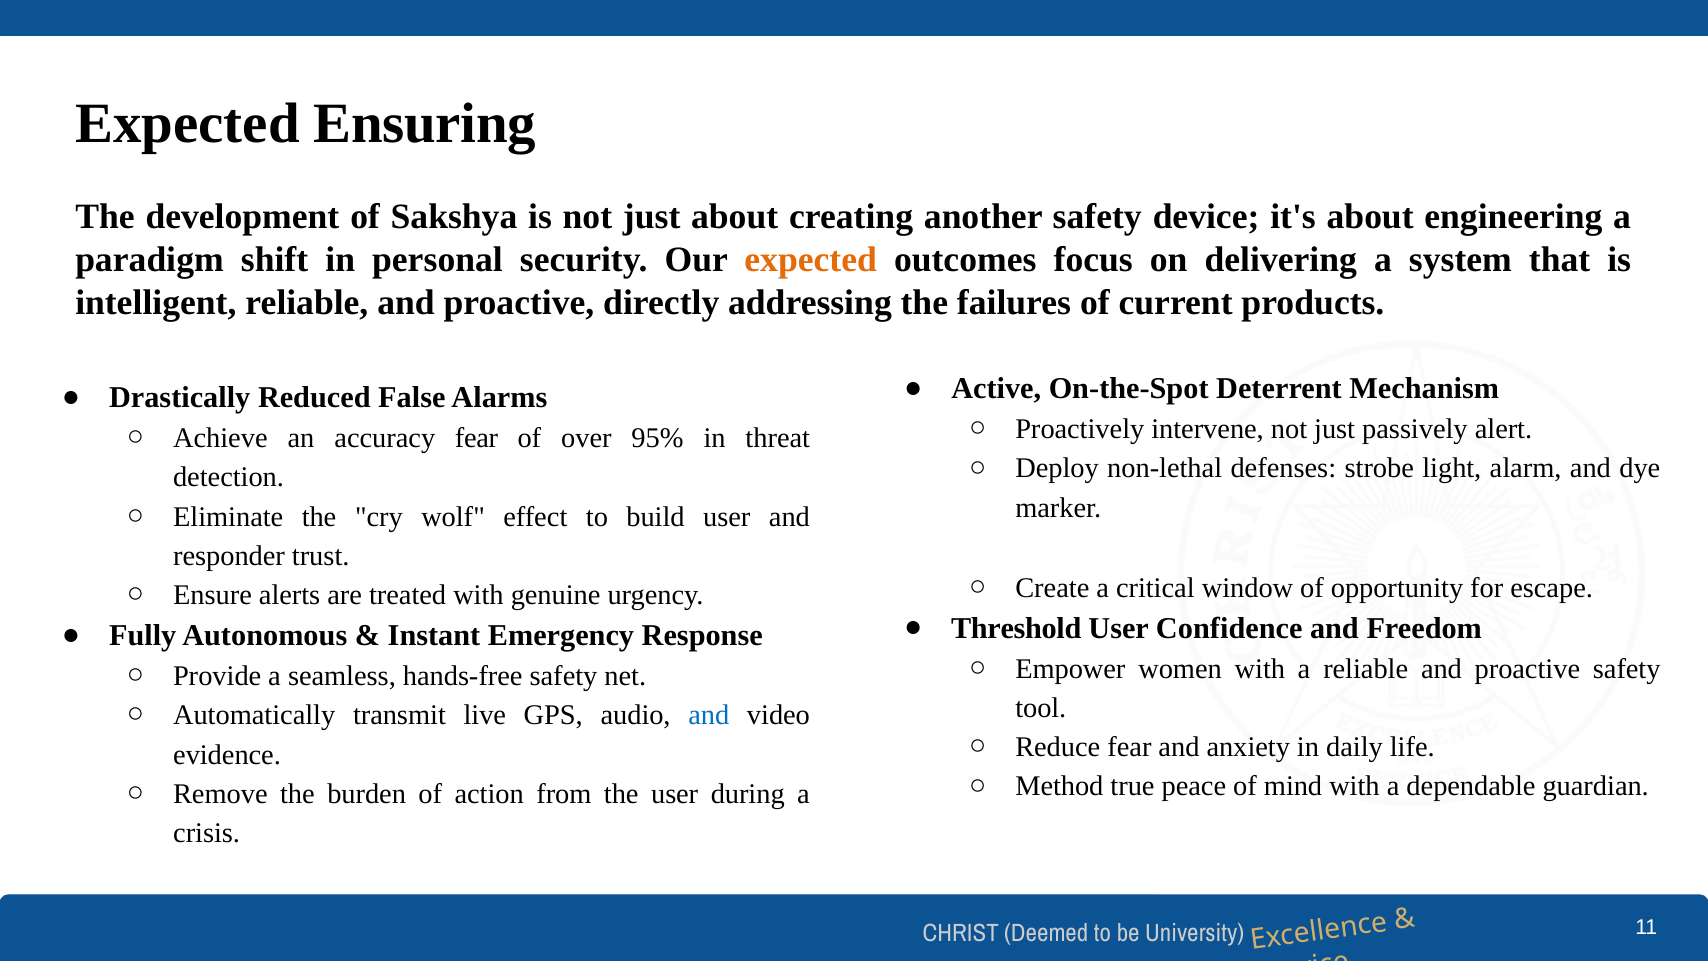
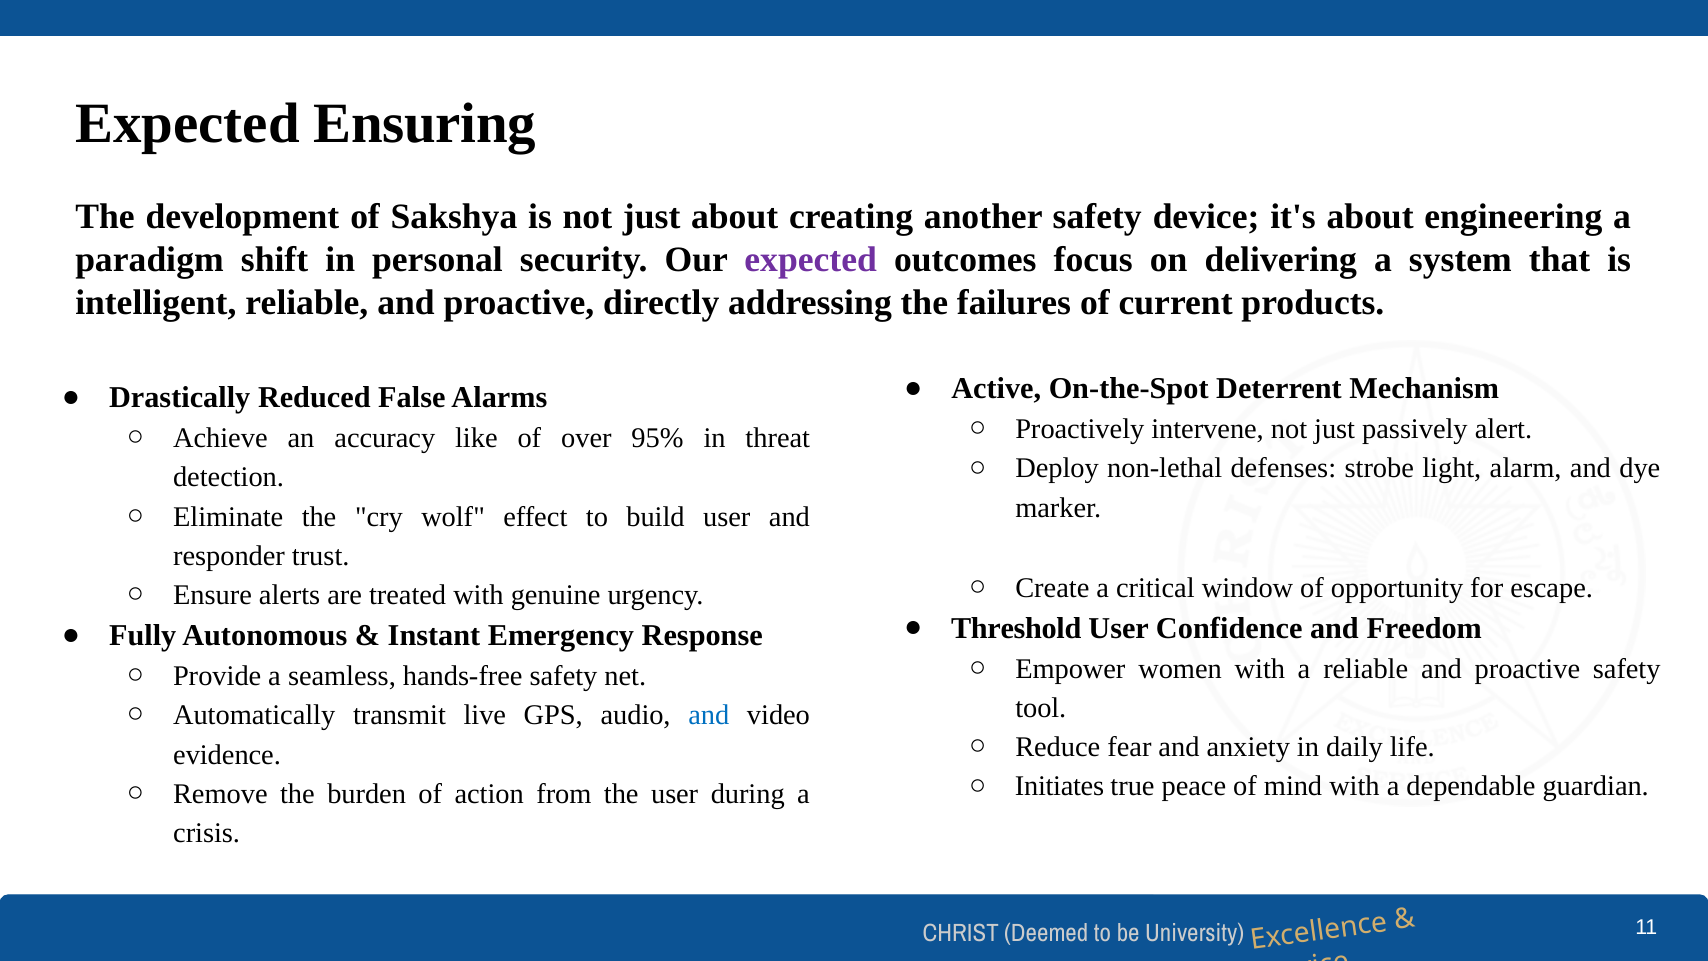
expected at (811, 260) colour: orange -> purple
accuracy fear: fear -> like
Method: Method -> Initiates
